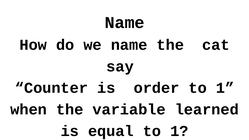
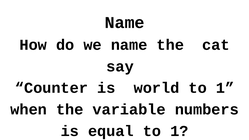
order: order -> world
learned: learned -> numbers
